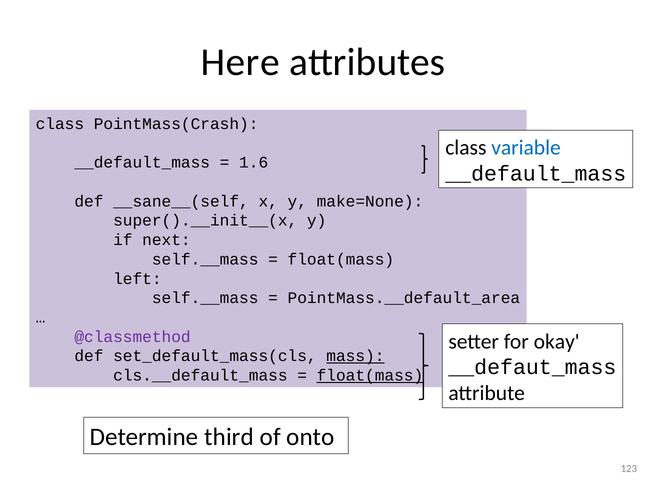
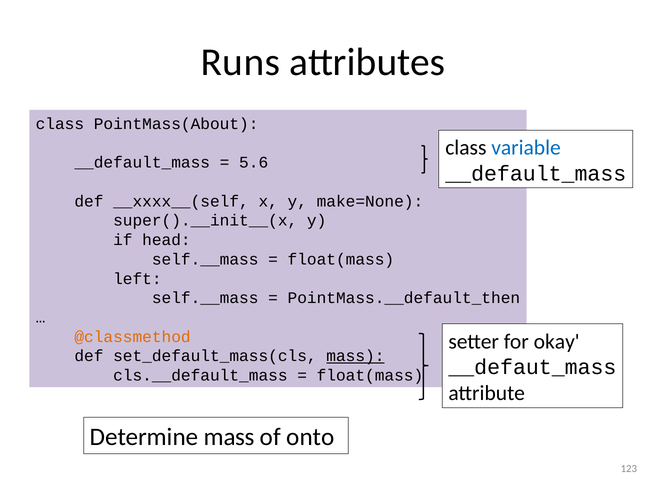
Here: Here -> Runs
PointMass(Crash: PointMass(Crash -> PointMass(About
1.6: 1.6 -> 5.6
__sane__(self: __sane__(self -> __xxxx__(self
next: next -> head
PointMass.__default_area: PointMass.__default_area -> PointMass.__default_then
@classmethod colour: purple -> orange
float(mass at (370, 376) underline: present -> none
Determine third: third -> mass
